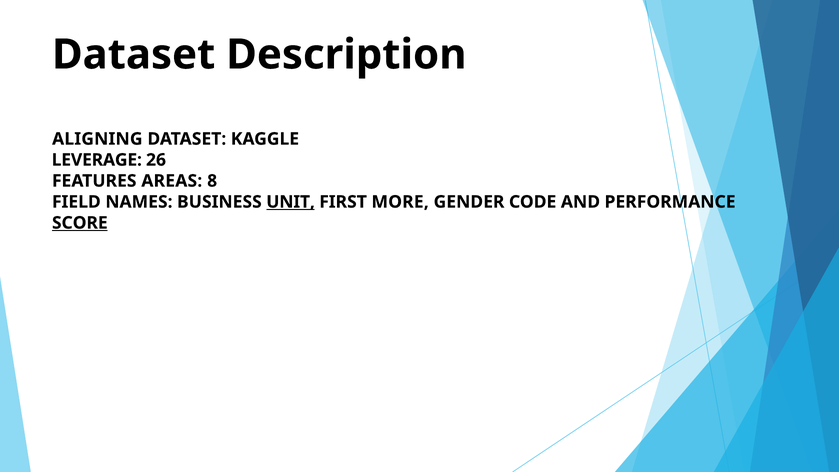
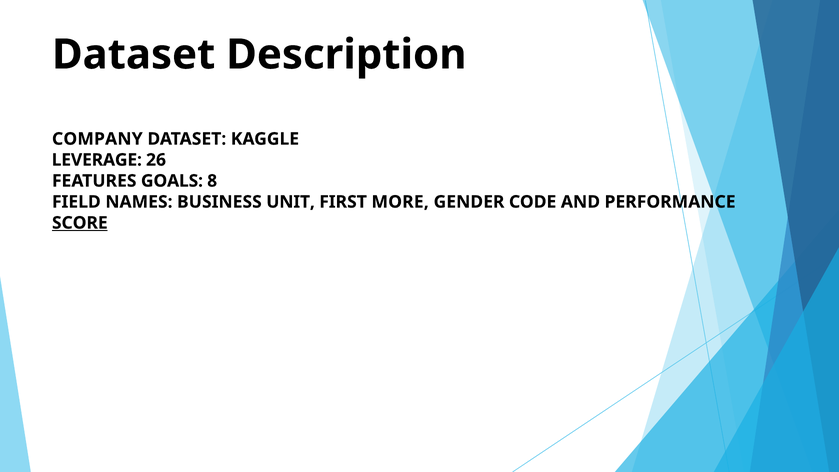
ALIGNING: ALIGNING -> COMPANY
AREAS: AREAS -> GOALS
UNIT underline: present -> none
